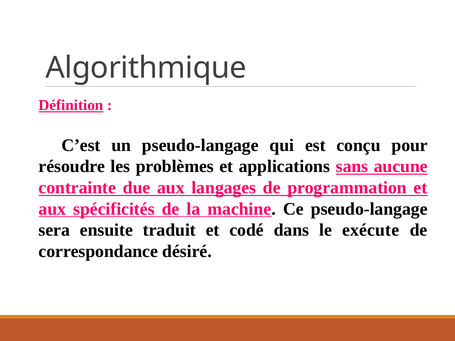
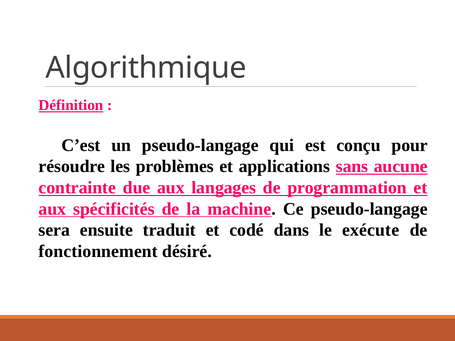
correspondance: correspondance -> fonctionnement
